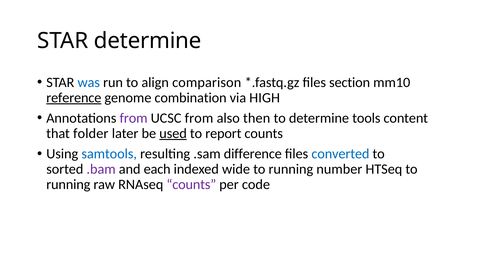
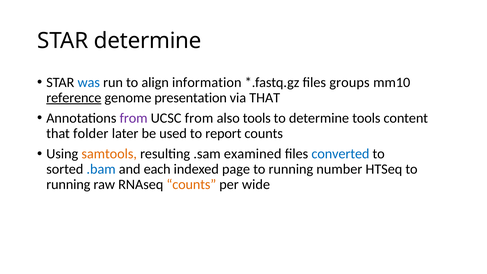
comparison: comparison -> information
section: section -> groups
combination: combination -> presentation
via HIGH: HIGH -> THAT
also then: then -> tools
used underline: present -> none
samtools colour: blue -> orange
difference: difference -> examined
.bam colour: purple -> blue
wide: wide -> page
counts at (191, 185) colour: purple -> orange
code: code -> wide
